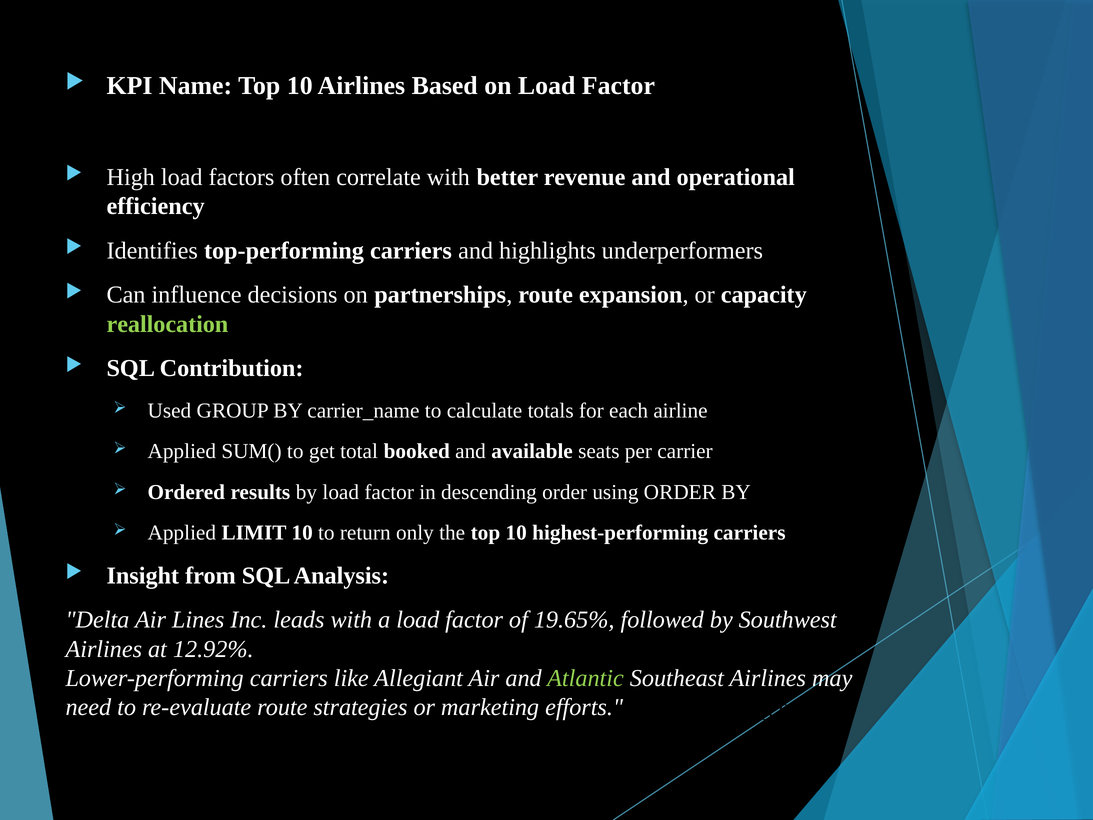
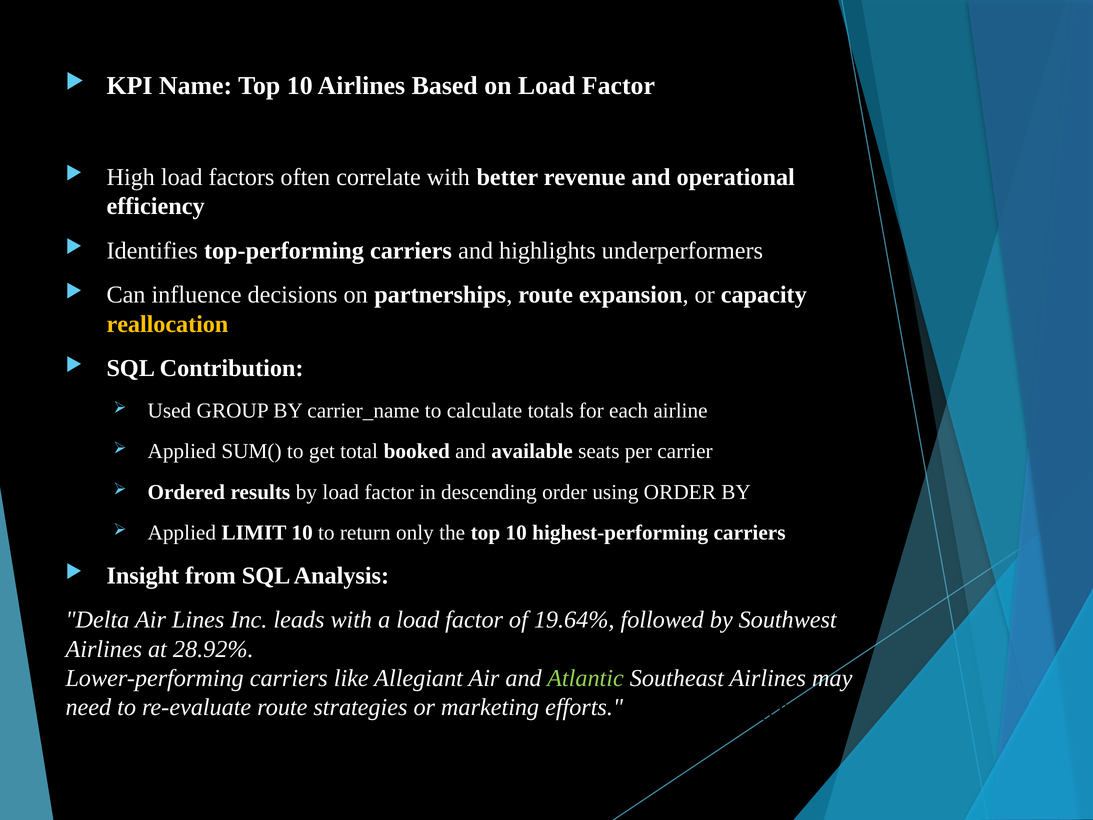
reallocation colour: light green -> yellow
19.65%: 19.65% -> 19.64%
12.92%: 12.92% -> 28.92%
